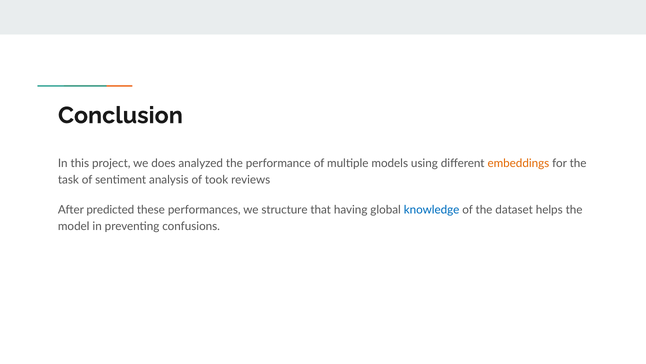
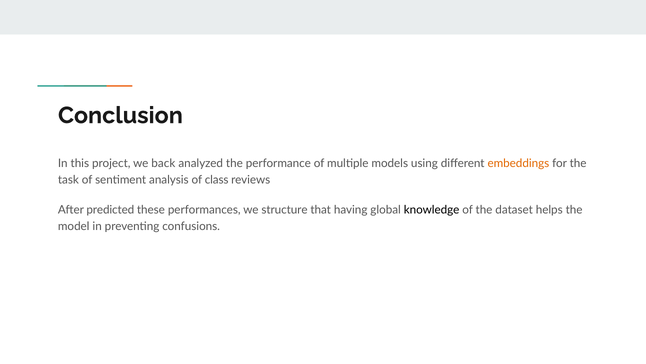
does: does -> back
took: took -> class
knowledge colour: blue -> black
